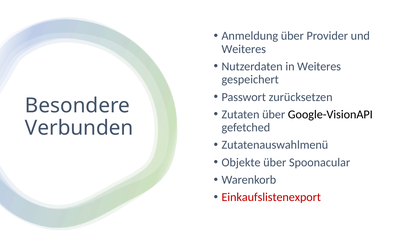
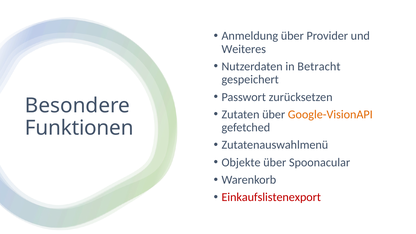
in Weiteres: Weiteres -> Betracht
Google-VisionAPI colour: black -> orange
Verbunden: Verbunden -> Funktionen
